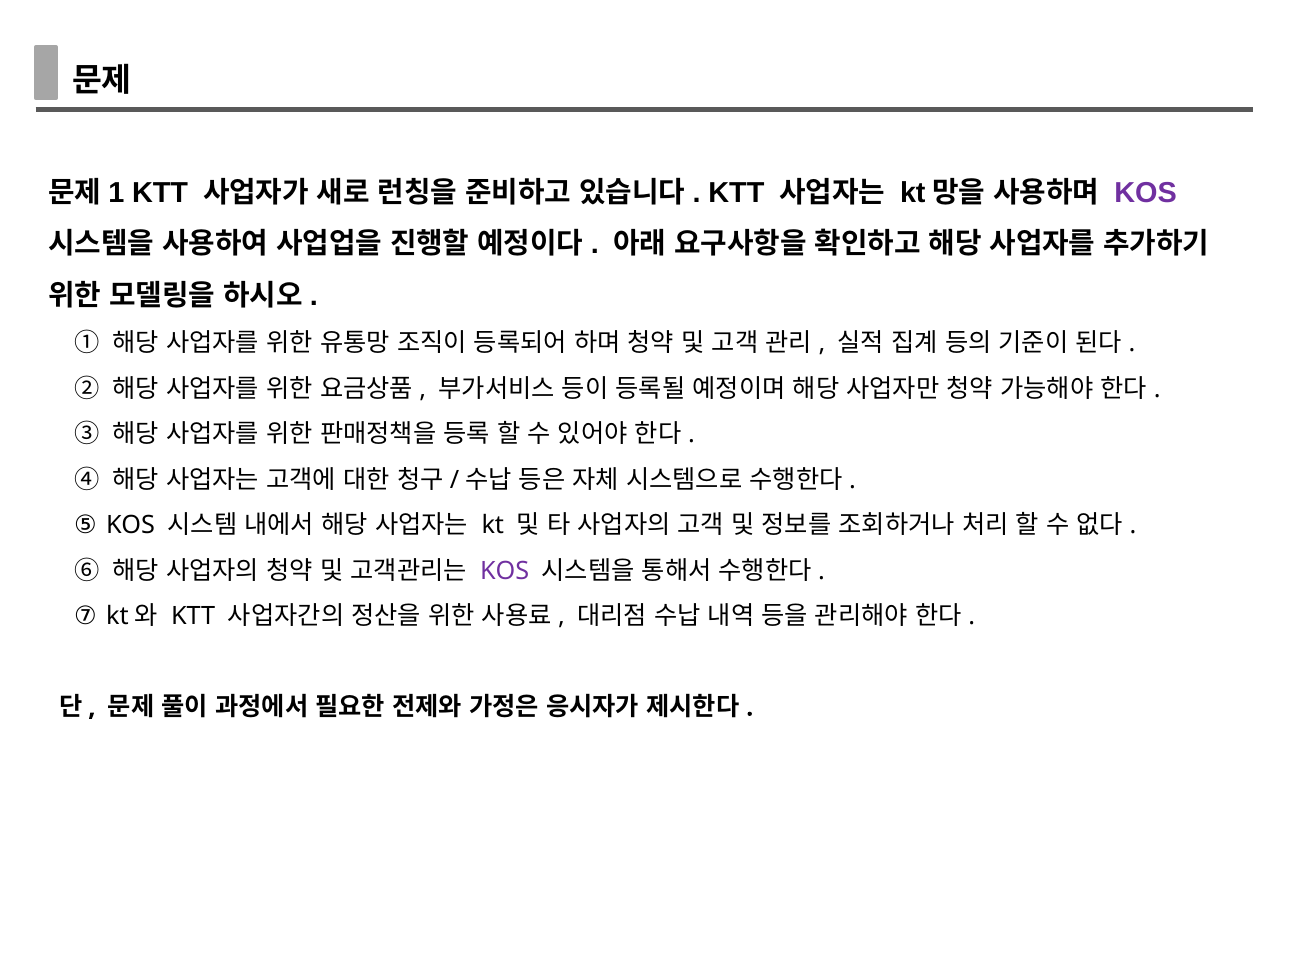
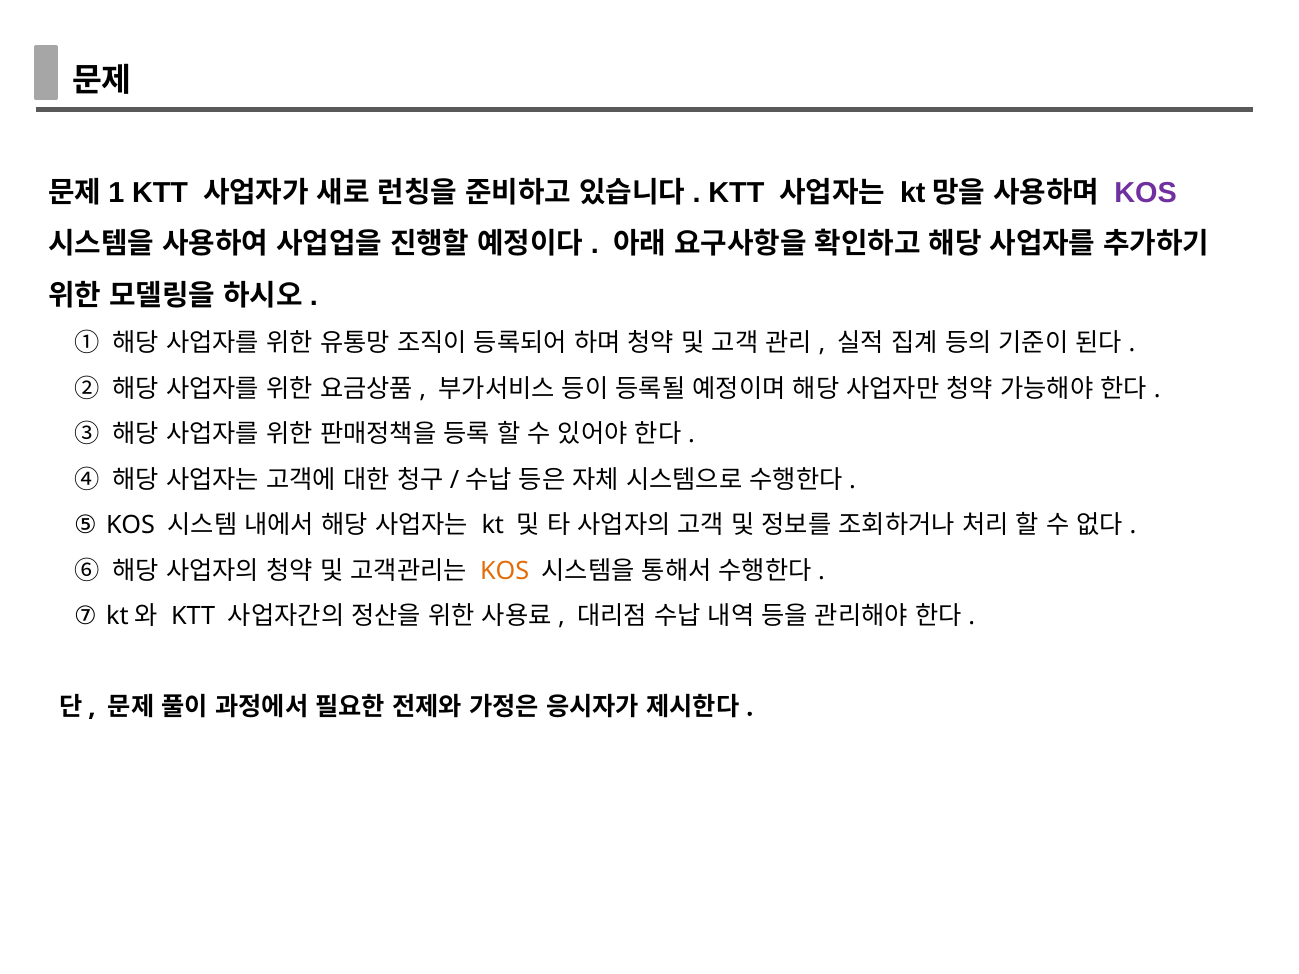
KOS at (505, 571) colour: purple -> orange
